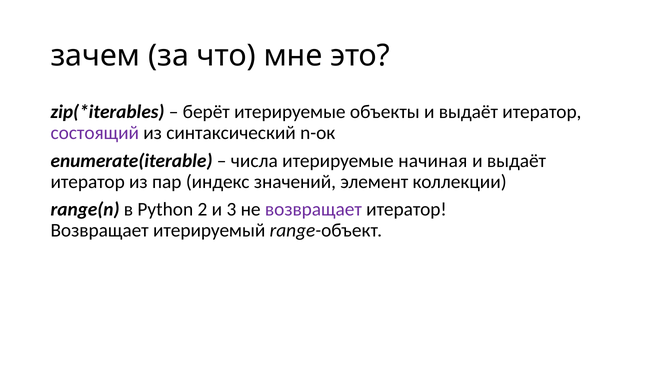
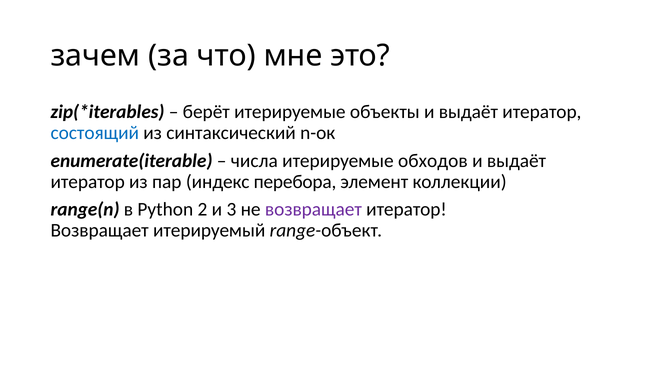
состоящий colour: purple -> blue
начиная: начиная -> обходов
значений: значений -> перебора
